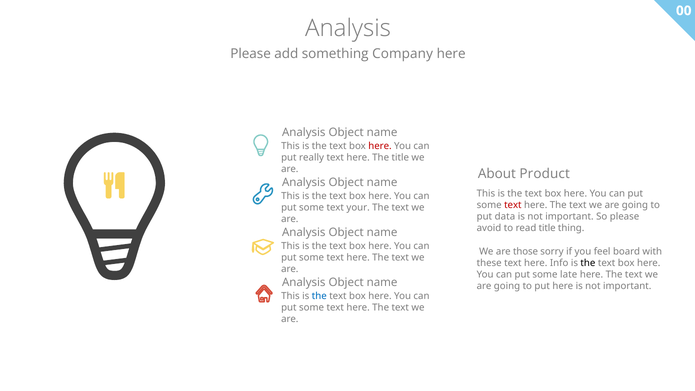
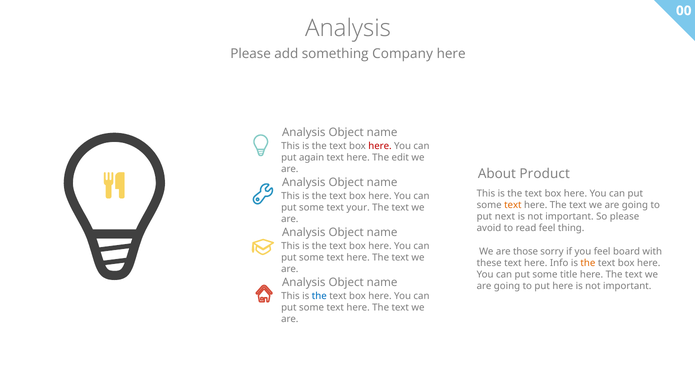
really: really -> again
The title: title -> edit
text at (513, 205) colour: red -> orange
data: data -> next
read title: title -> feel
the at (588, 263) colour: black -> orange
late: late -> title
